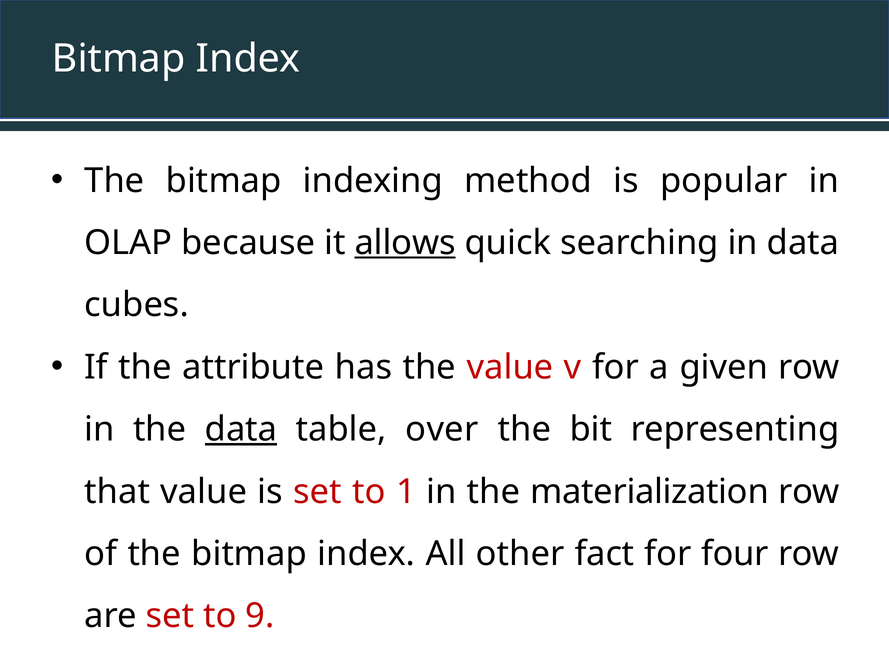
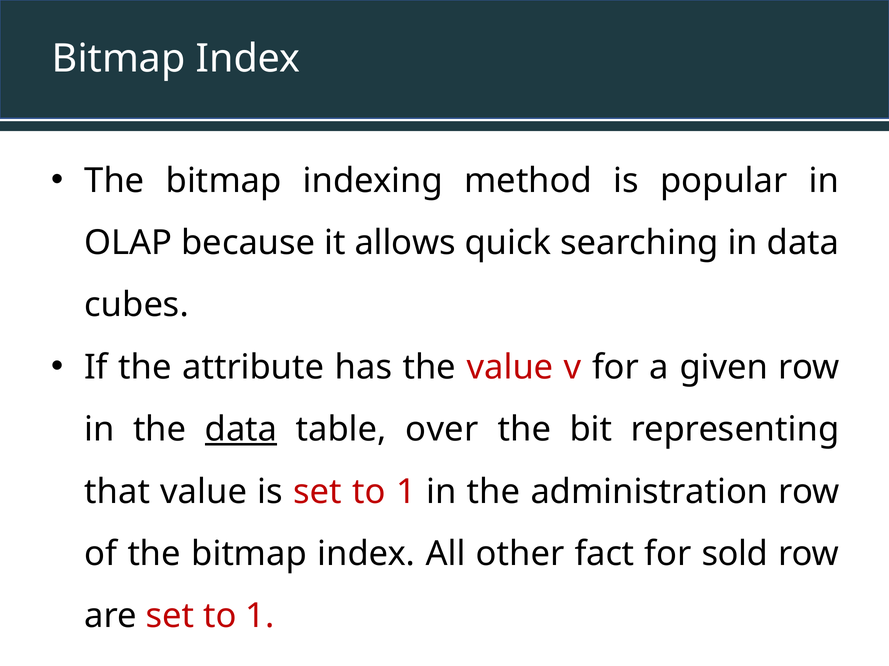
allows underline: present -> none
materialization: materialization -> administration
four: four -> sold
are set to 9: 9 -> 1
